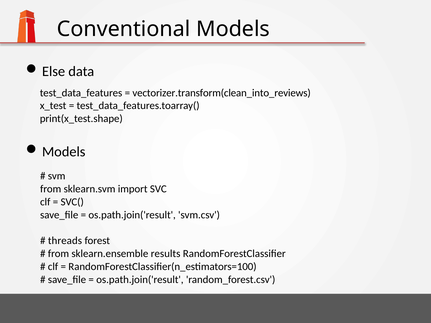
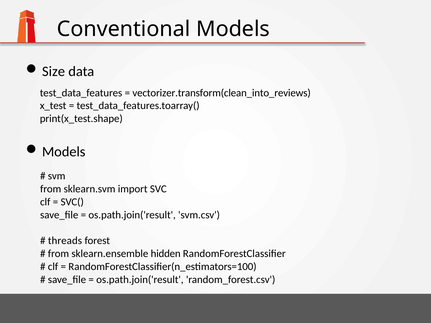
Else: Else -> Size
results: results -> hidden
